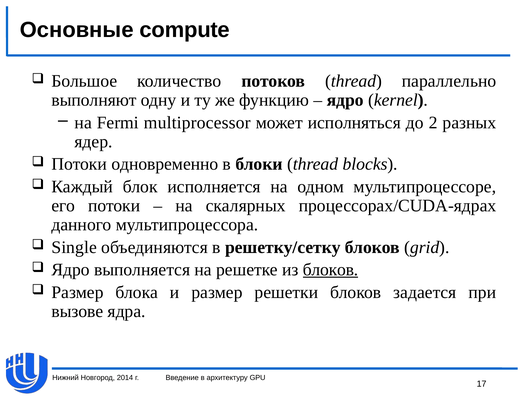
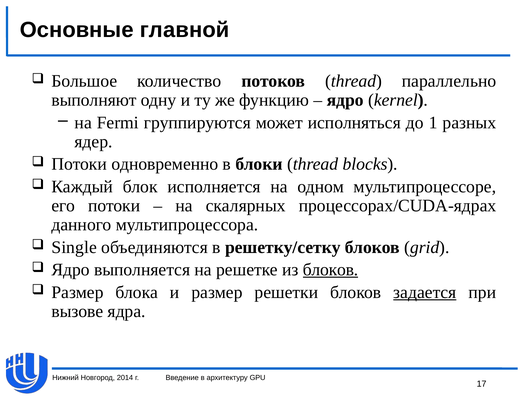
compute: compute -> главной
multiprocessor: multiprocessor -> группируются
2: 2 -> 1
задается underline: none -> present
